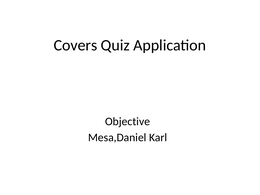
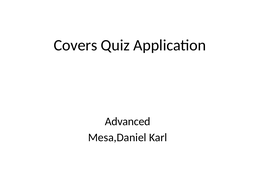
Objective: Objective -> Advanced
